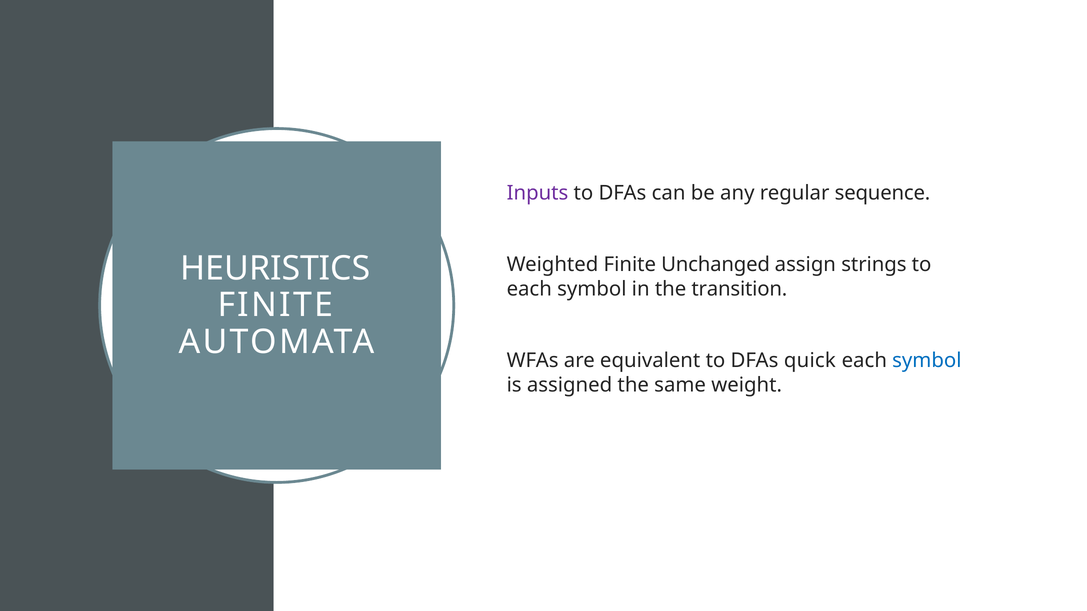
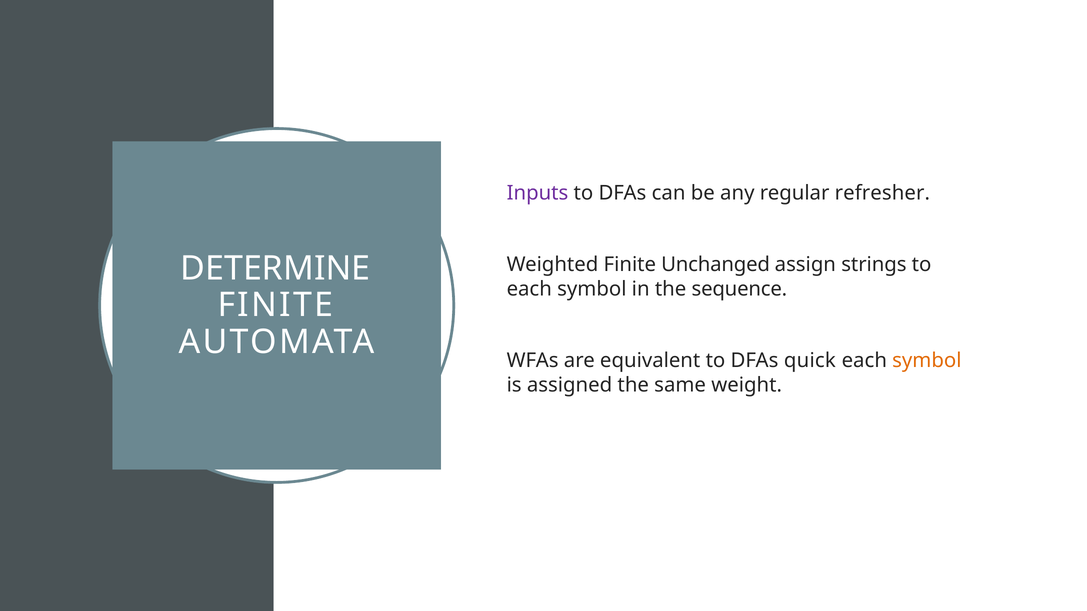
sequence: sequence -> refresher
HEURISTICS: HEURISTICS -> DETERMINE
transition: transition -> sequence
symbol at (927, 361) colour: blue -> orange
